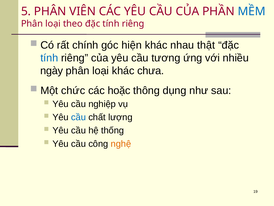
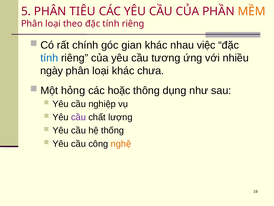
VIÊN: VIÊN -> TIÊU
MỀM colour: blue -> orange
hiện: hiện -> gian
thật: thật -> việc
chức: chức -> hỏng
cầu at (79, 117) colour: blue -> purple
